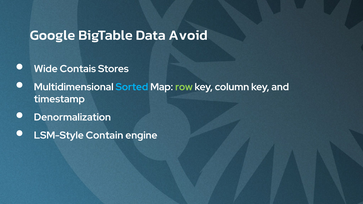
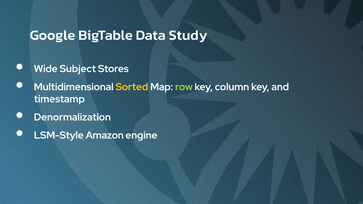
Avoid: Avoid -> Study
Contais: Contais -> Subject
Sorted colour: light blue -> yellow
Contain: Contain -> Amazon
